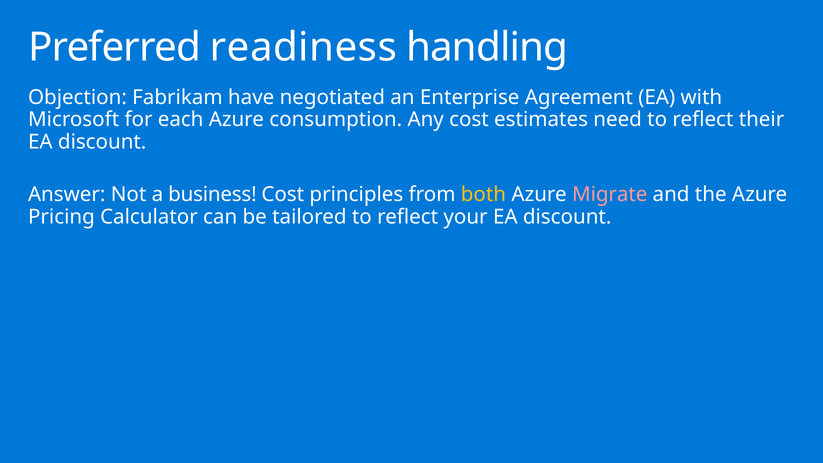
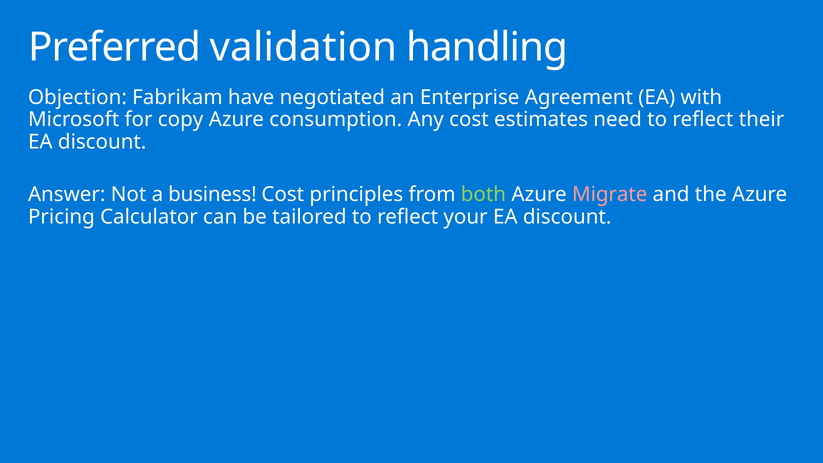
readiness: readiness -> validation
each: each -> copy
both colour: yellow -> light green
